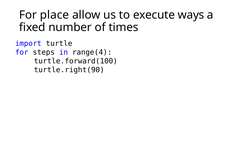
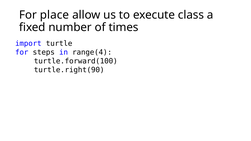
ways: ways -> class
